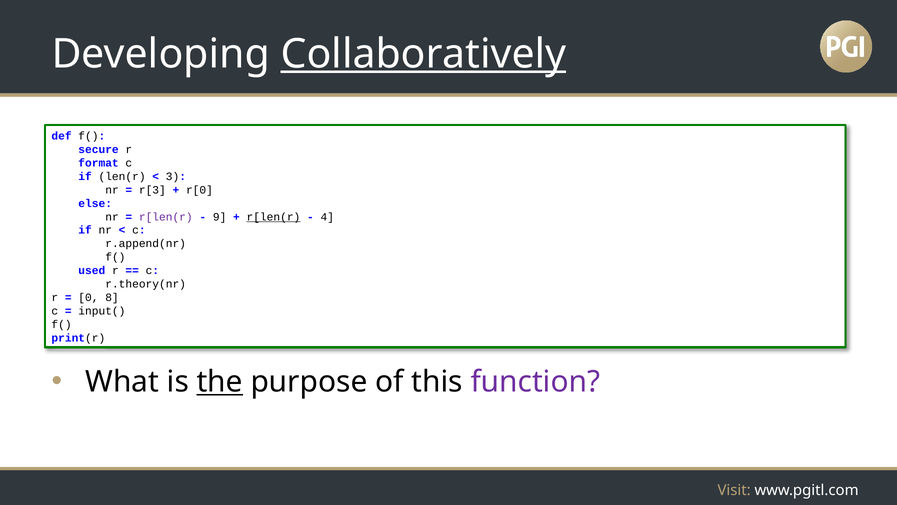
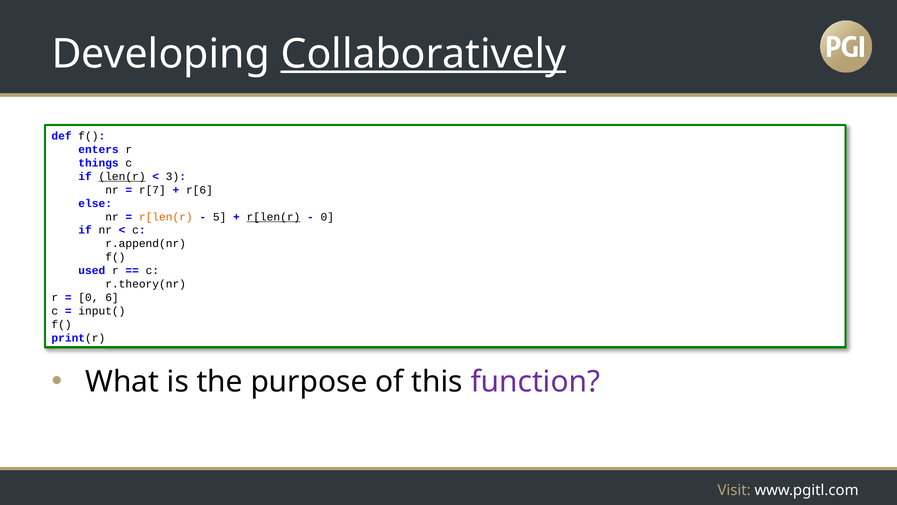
secure: secure -> enters
format: format -> things
len(r underline: none -> present
r[3: r[3 -> r[7
r[0: r[0 -> r[6
r[len(r at (166, 217) colour: purple -> orange
9: 9 -> 5
4 at (327, 217): 4 -> 0
8: 8 -> 6
the underline: present -> none
